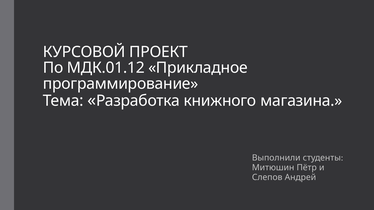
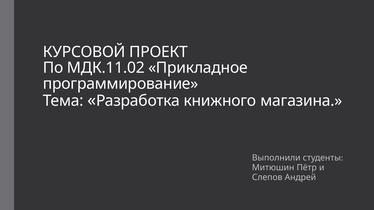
МДК.01.12: МДК.01.12 -> МДК.11.02
